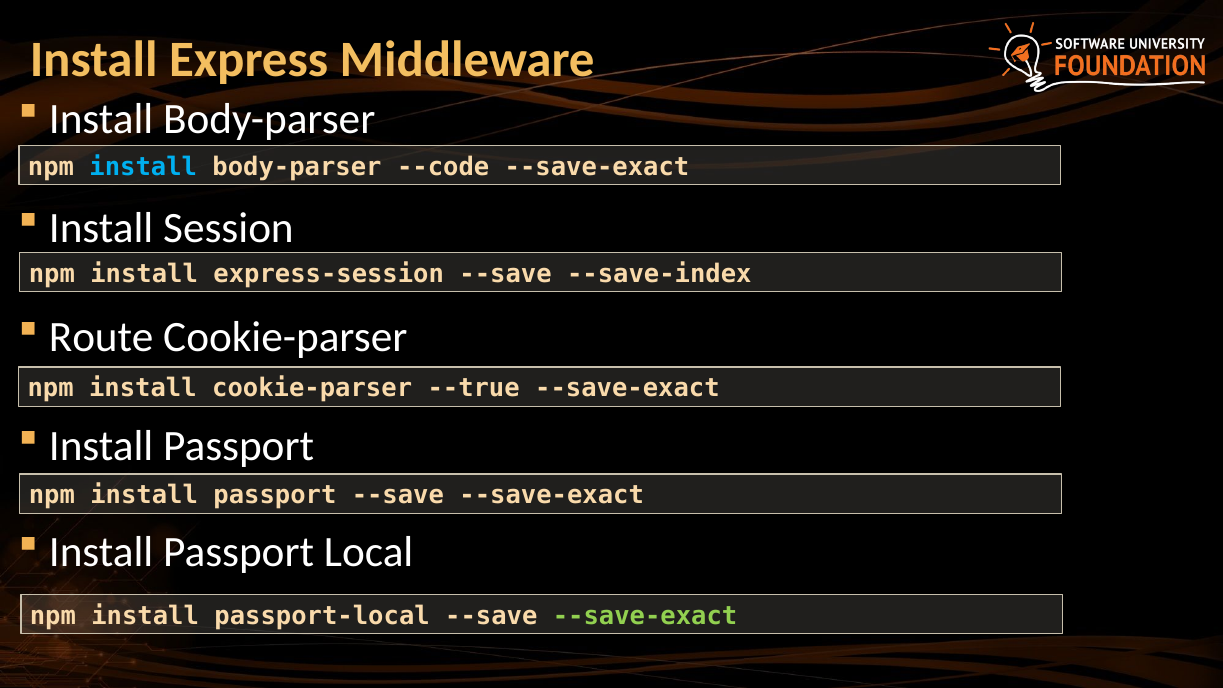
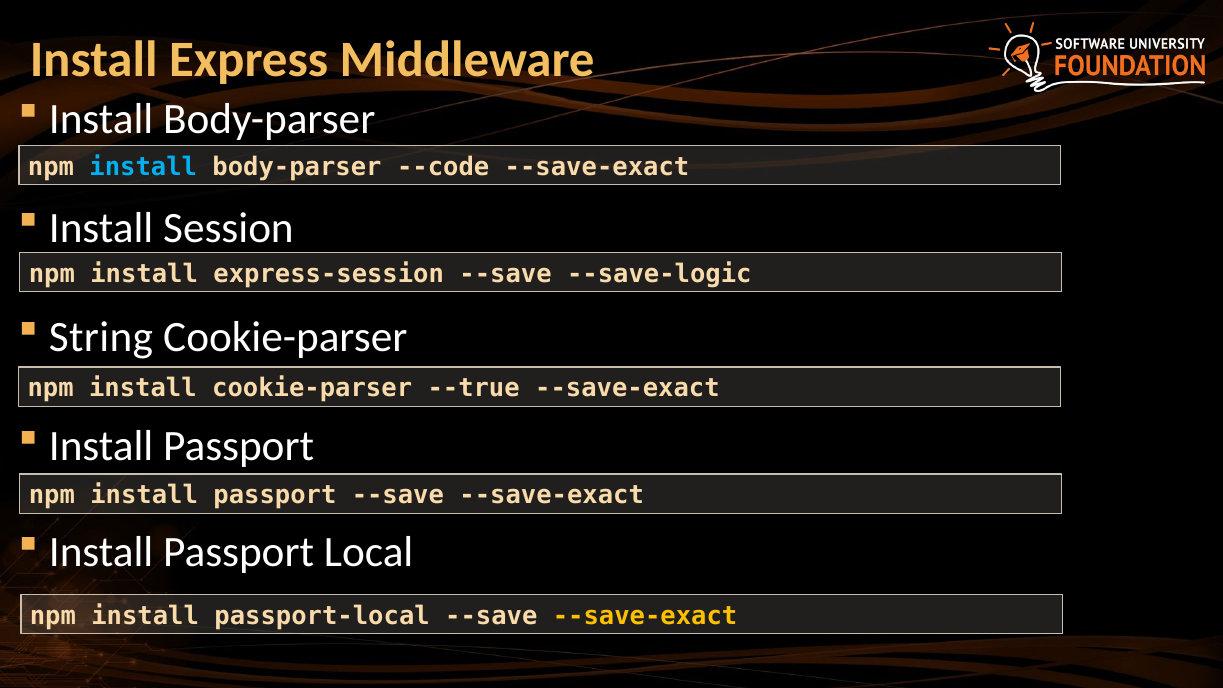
--save-index: --save-index -> --save-logic
Route: Route -> String
--save-exact at (645, 616) colour: light green -> yellow
